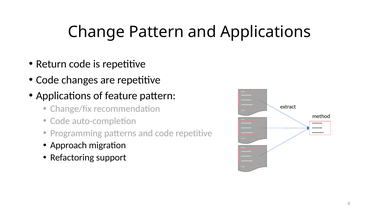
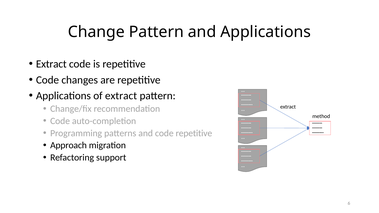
Return at (51, 64): Return -> Extract
of feature: feature -> extract
